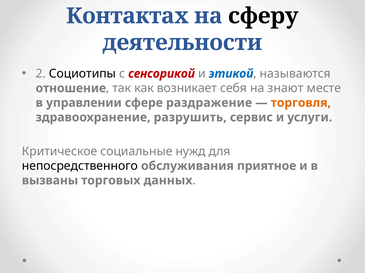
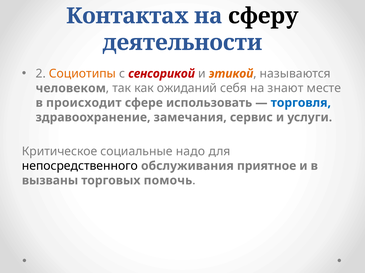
Социотипы colour: black -> orange
этикой colour: blue -> orange
отношение: отношение -> человеком
возникает: возникает -> ожиданий
управлении: управлении -> происходит
раздражение: раздражение -> использовать
торговля colour: orange -> blue
разрушить: разрушить -> замечания
нужд: нужд -> надо
данных: данных -> помочь
